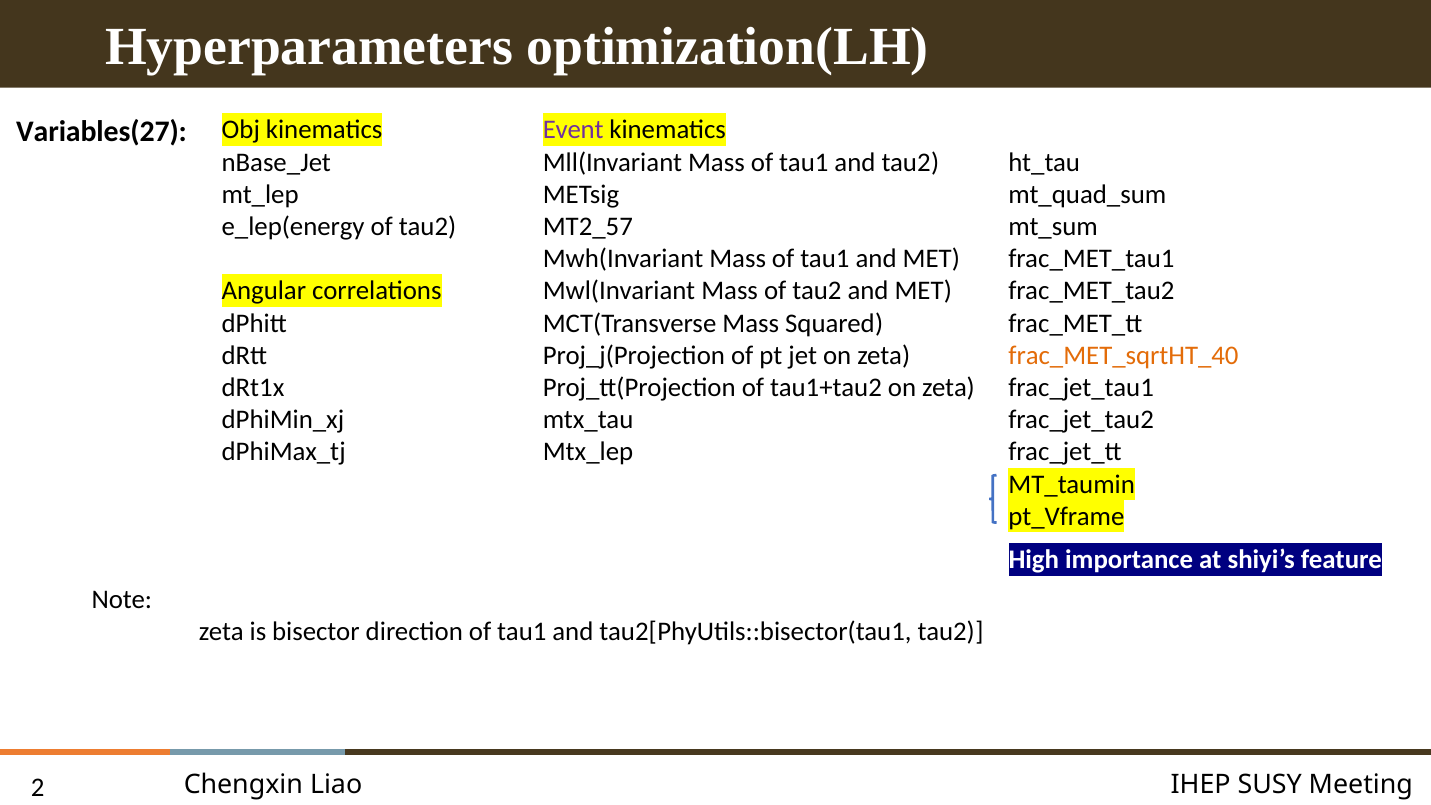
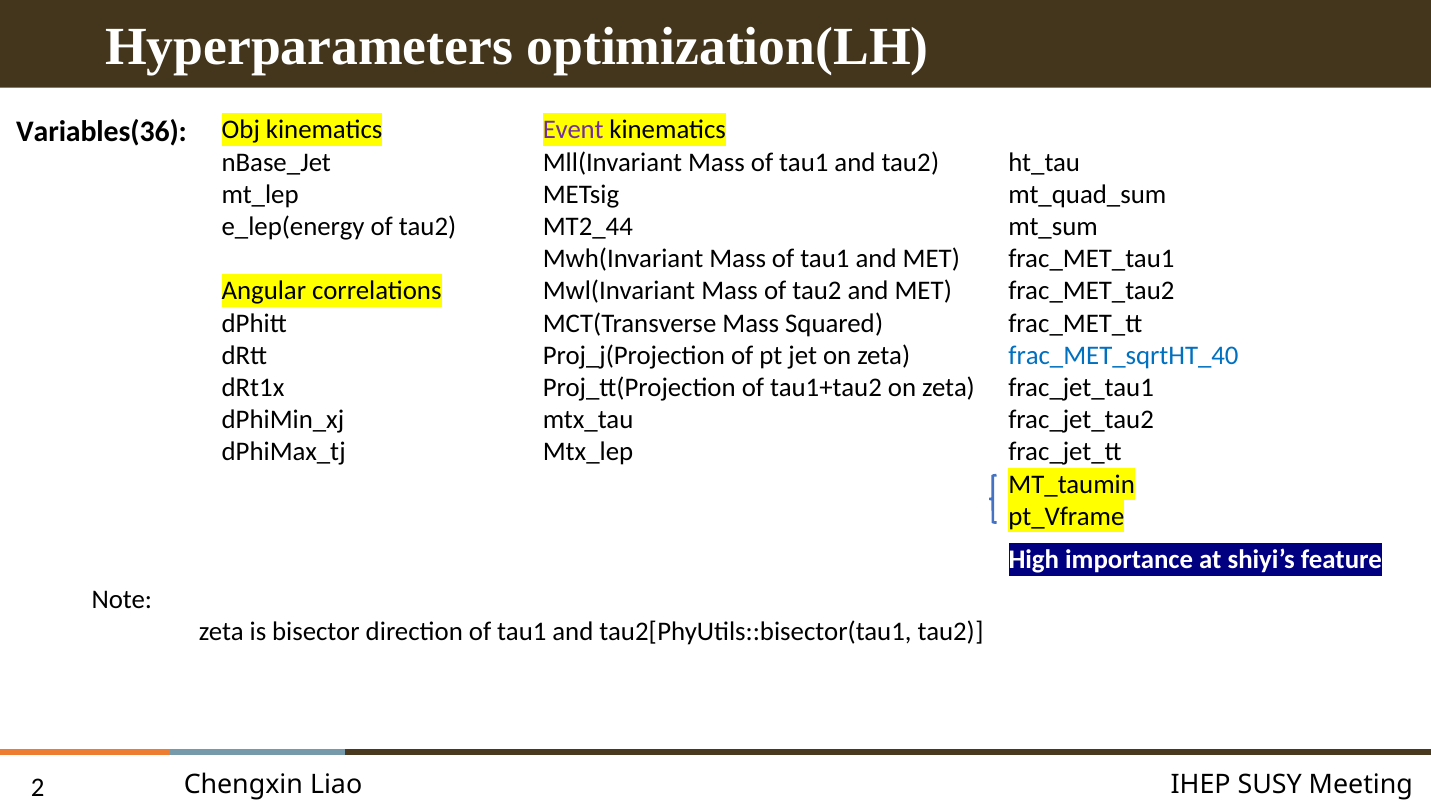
Variables(27: Variables(27 -> Variables(36
MT2_57: MT2_57 -> MT2_44
frac_MET_sqrtHT_40 colour: orange -> blue
